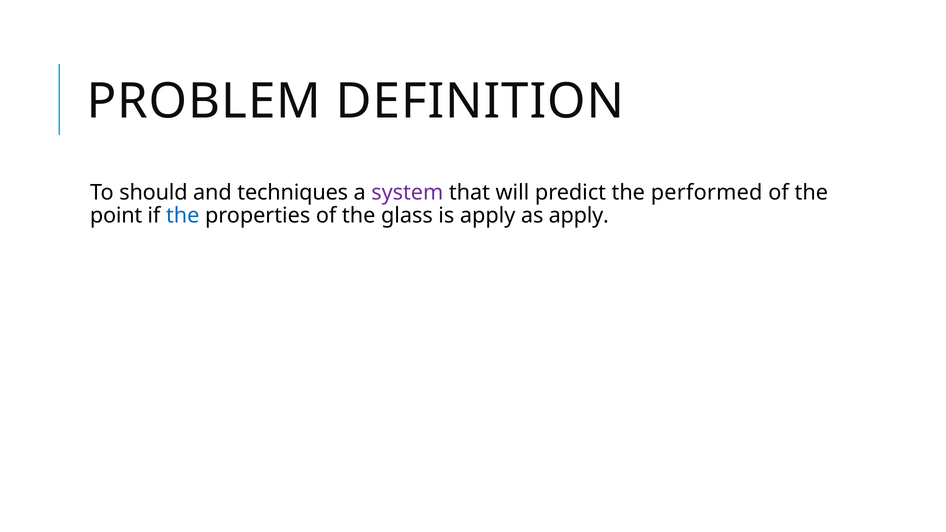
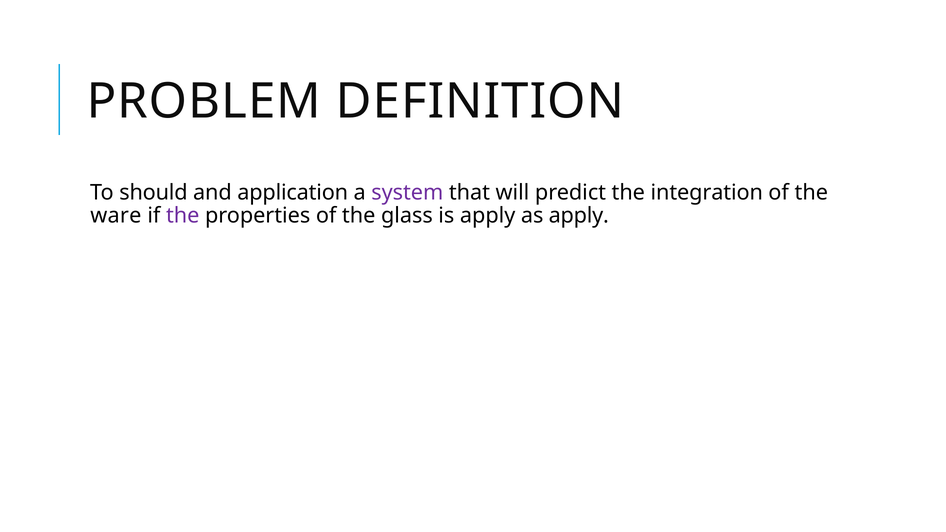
techniques: techniques -> application
performed: performed -> integration
point: point -> ware
the at (183, 216) colour: blue -> purple
